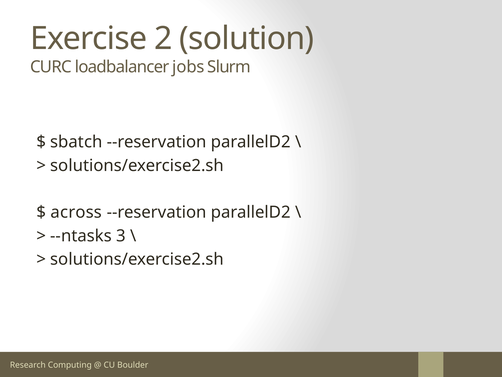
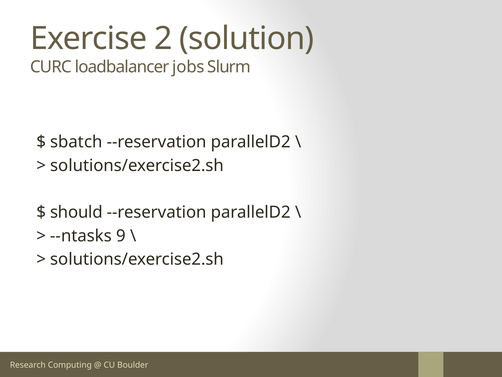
across: across -> should
3: 3 -> 9
